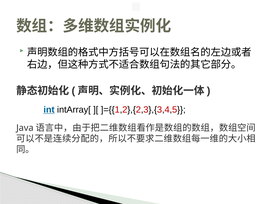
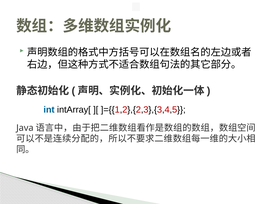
int underline: present -> none
